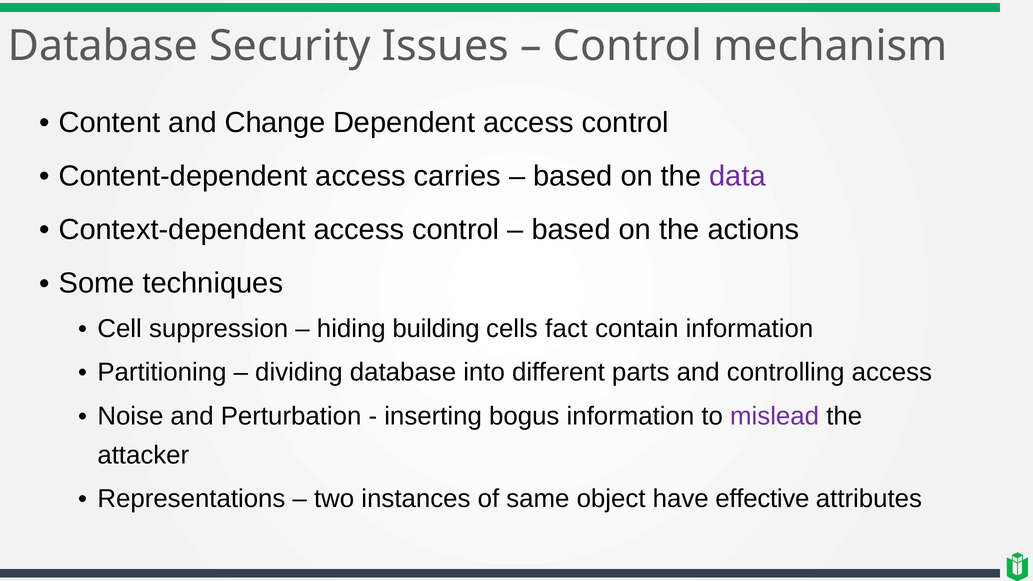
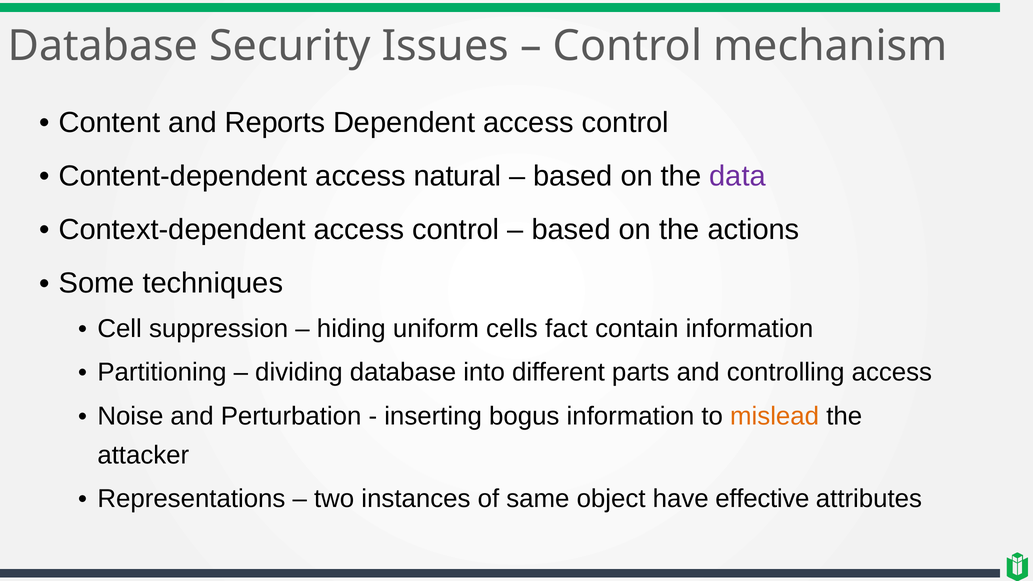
Change: Change -> Reports
carries: carries -> natural
building: building -> uniform
mislead colour: purple -> orange
